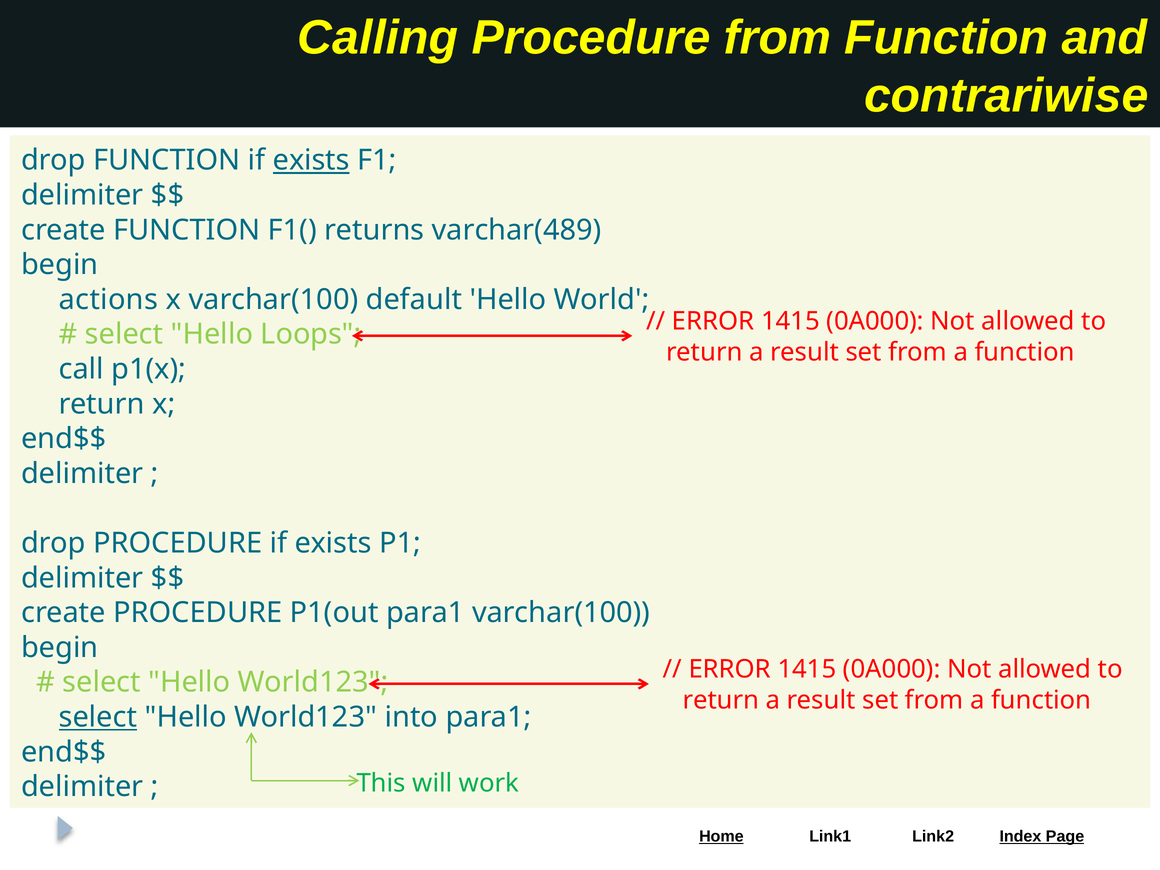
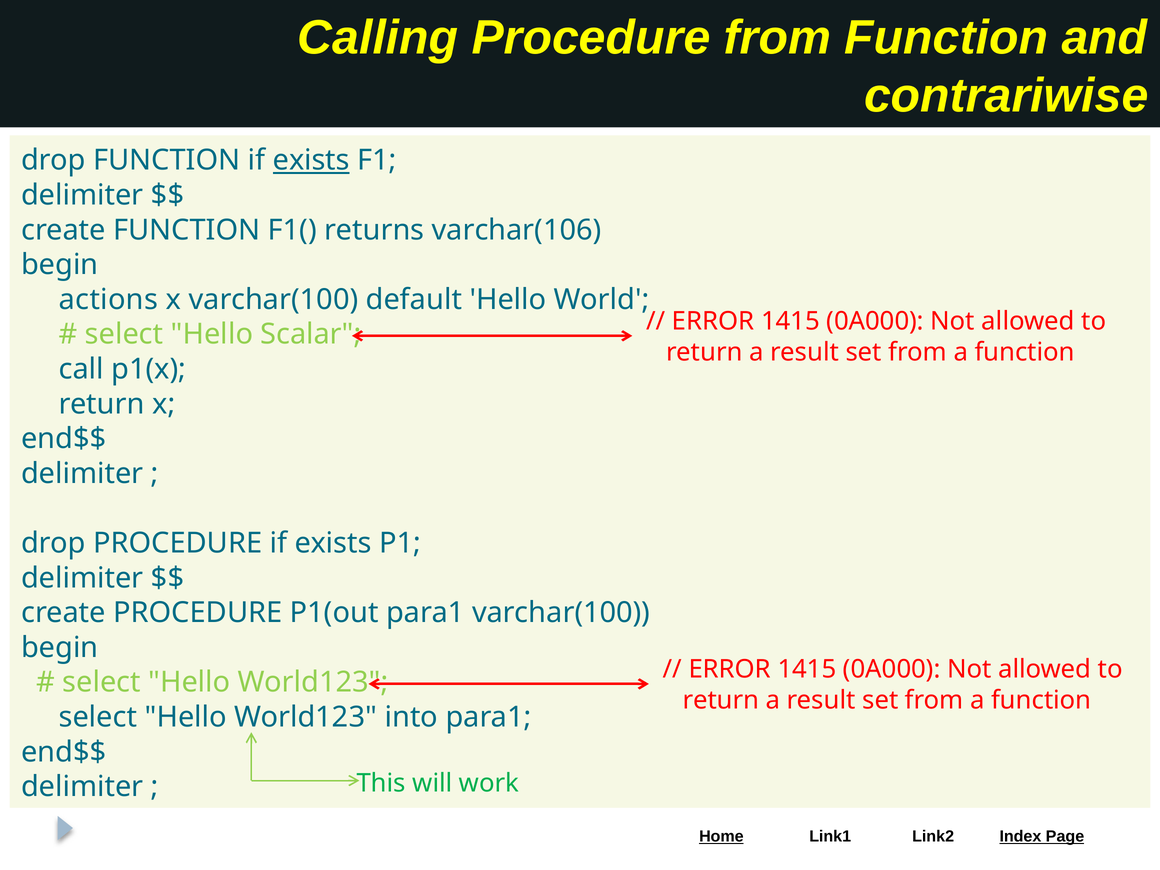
varchar(489: varchar(489 -> varchar(106
Loops: Loops -> Scalar
select at (98, 717) underline: present -> none
